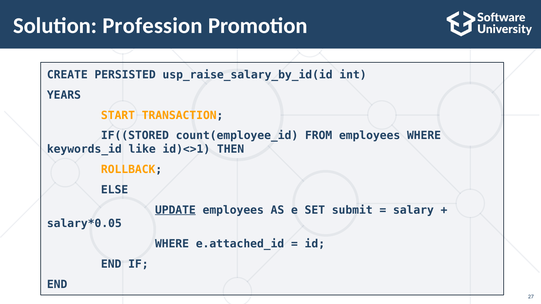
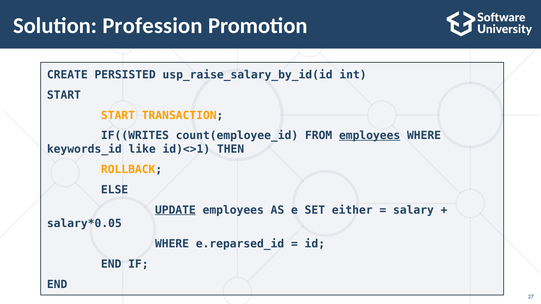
YEARS at (64, 95): YEARS -> START
IF((STORED: IF((STORED -> IF((WRITES
employees at (370, 136) underline: none -> present
submit: submit -> either
e.attached_id: e.attached_id -> e.reparsed_id
